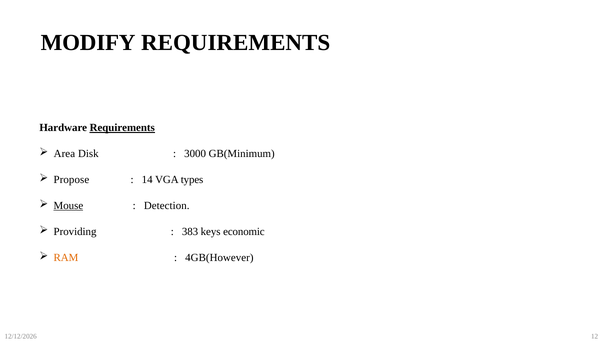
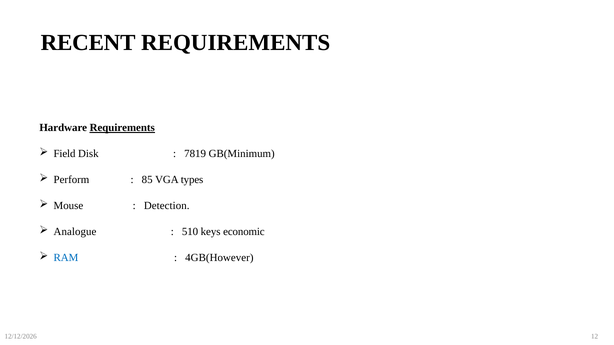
MODIFY: MODIFY -> RECENT
Area: Area -> Field
3000: 3000 -> 7819
Propose: Propose -> Perform
14: 14 -> 85
Mouse underline: present -> none
Providing: Providing -> Analogue
383: 383 -> 510
RAM colour: orange -> blue
